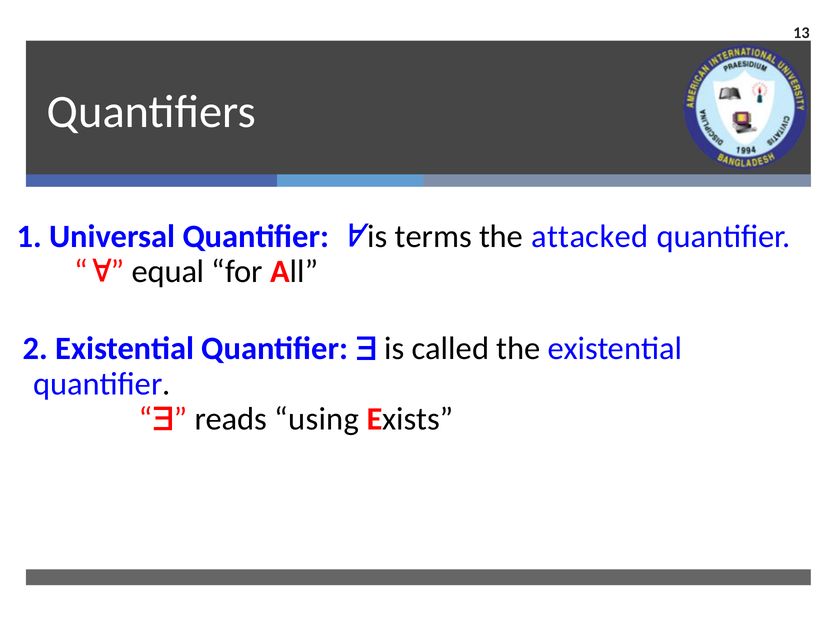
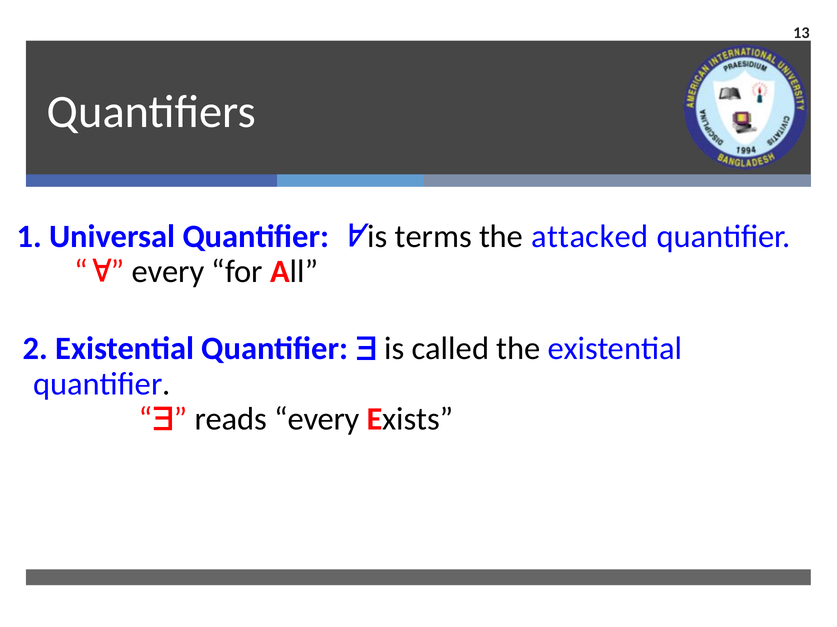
equal at (168, 272): equal -> every
reads using: using -> every
